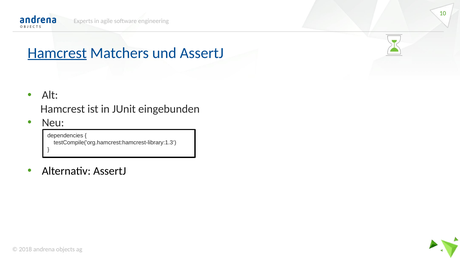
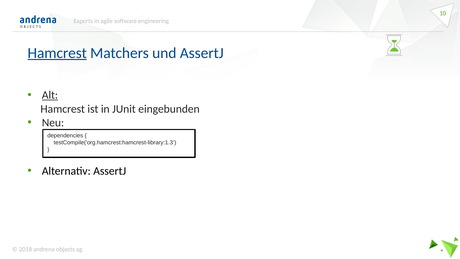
Alt underline: none -> present
